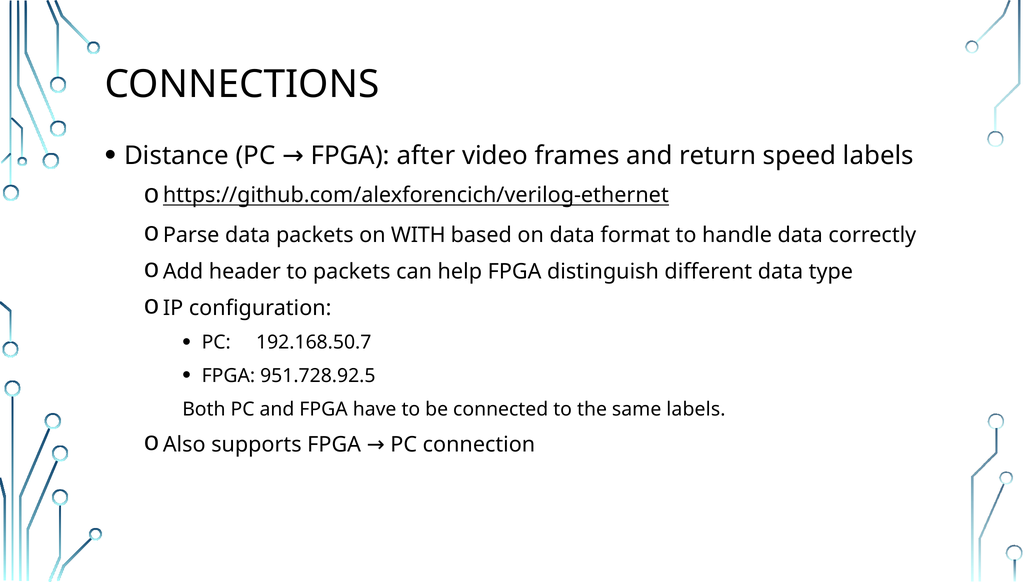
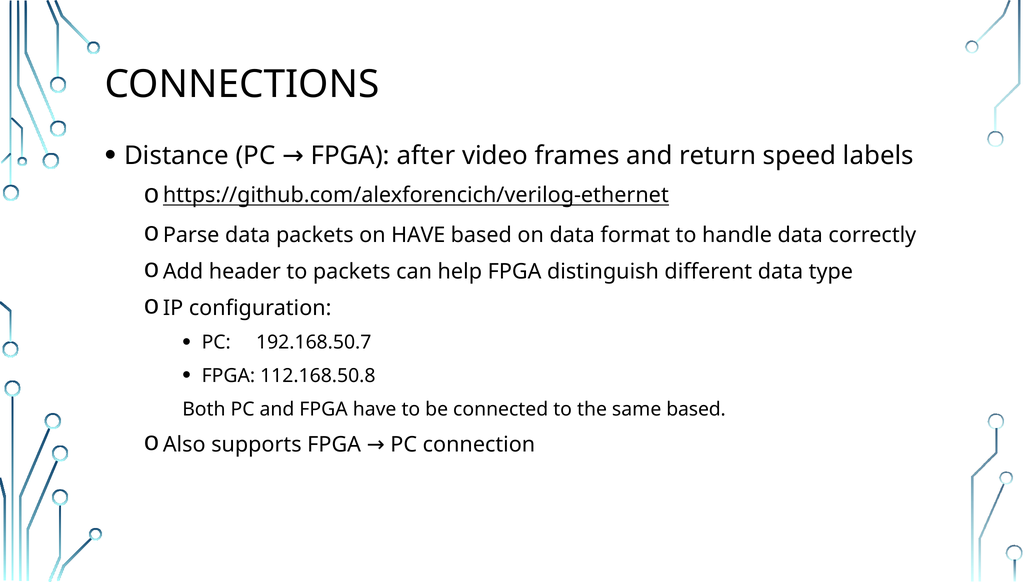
on WITH: WITH -> HAVE
951.728.92.5: 951.728.92.5 -> 112.168.50.8
same labels: labels -> based
